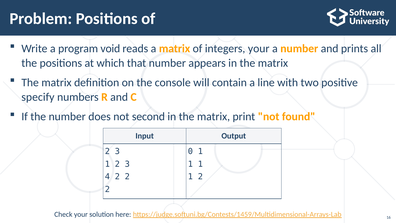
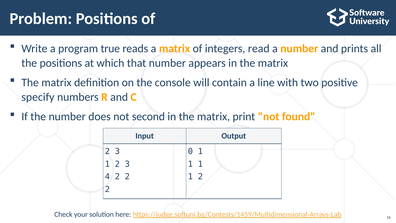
void: void -> true
integers your: your -> read
